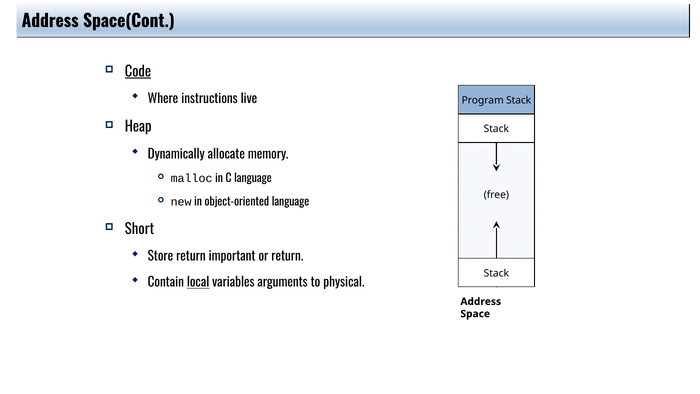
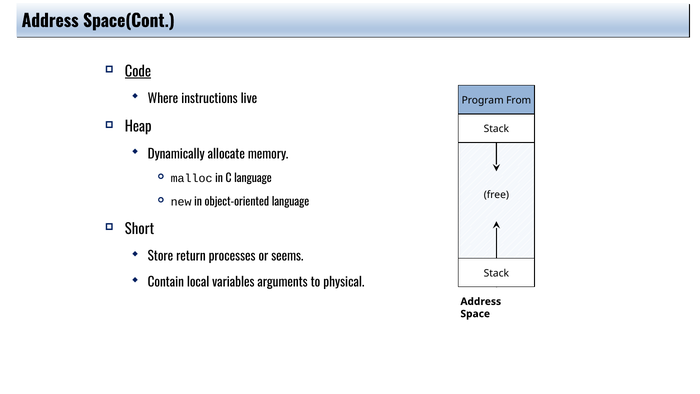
Program Stack: Stack -> From
important: important -> processes
or return: return -> seems
local underline: present -> none
